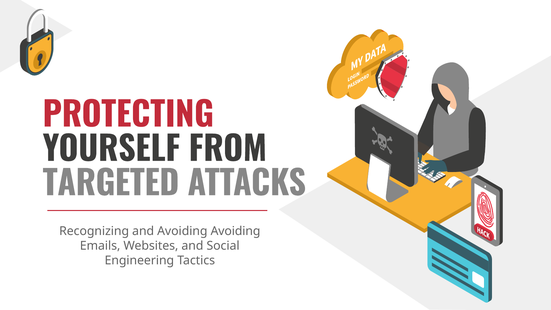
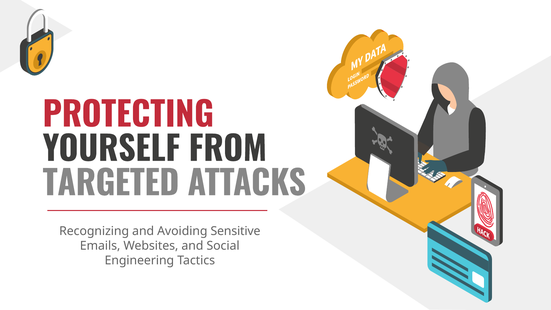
Avoiding Avoiding: Avoiding -> Sensitive
